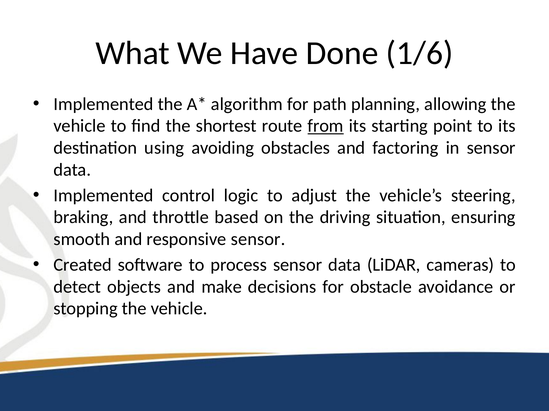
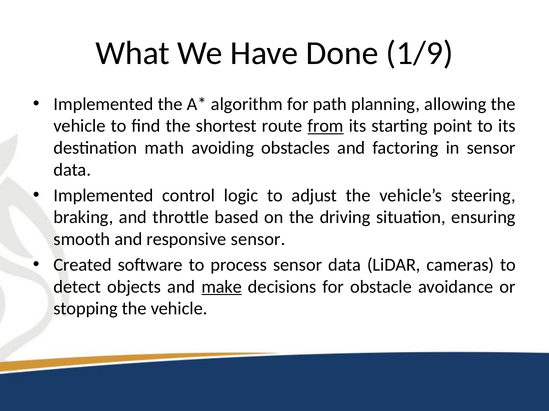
1/6: 1/6 -> 1/9
using: using -> math
make underline: none -> present
